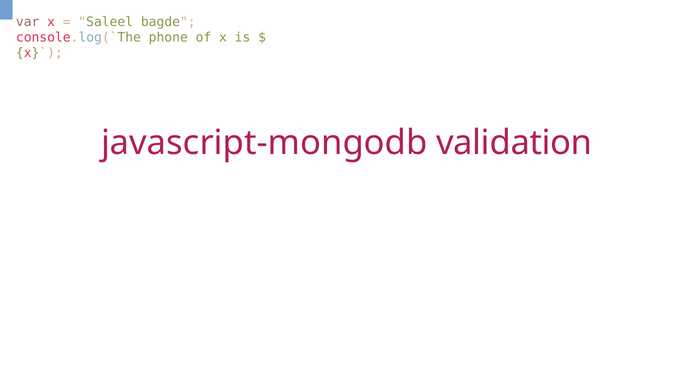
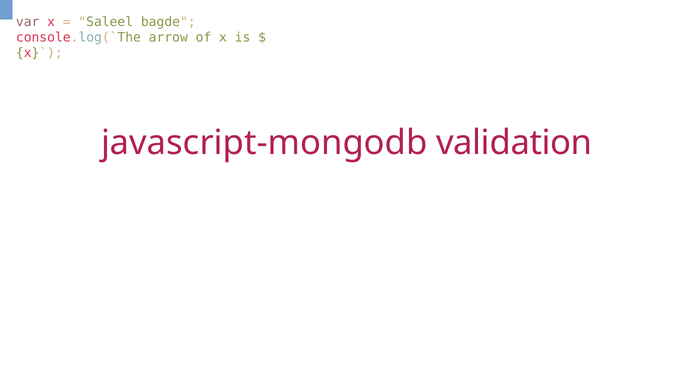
phone: phone -> arrow
